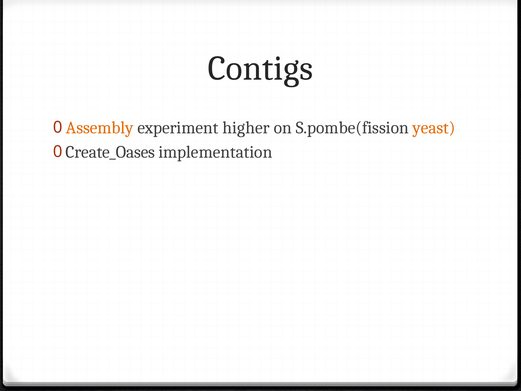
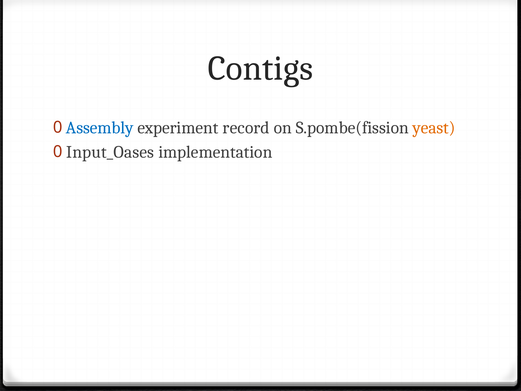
Assembly colour: orange -> blue
higher: higher -> record
Create_Oases: Create_Oases -> Input_Oases
